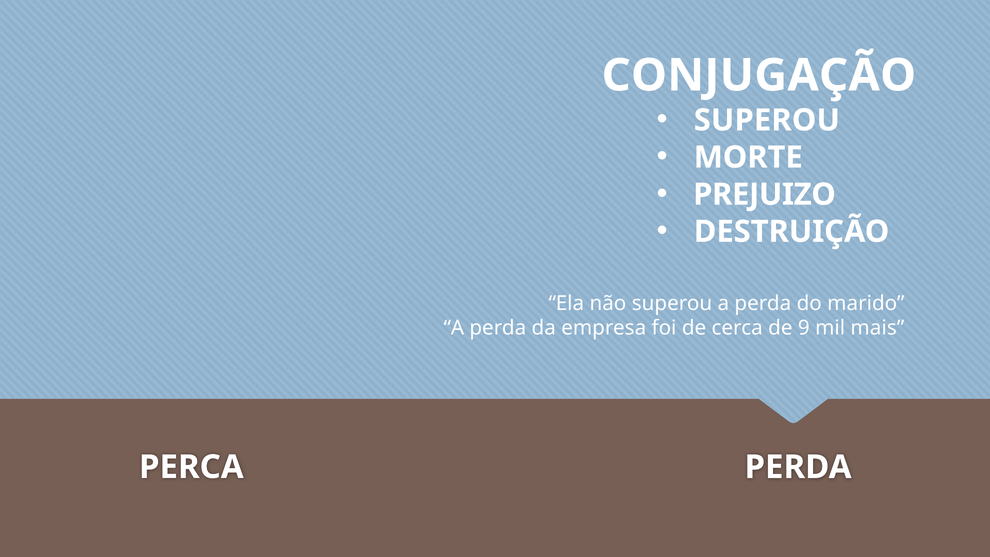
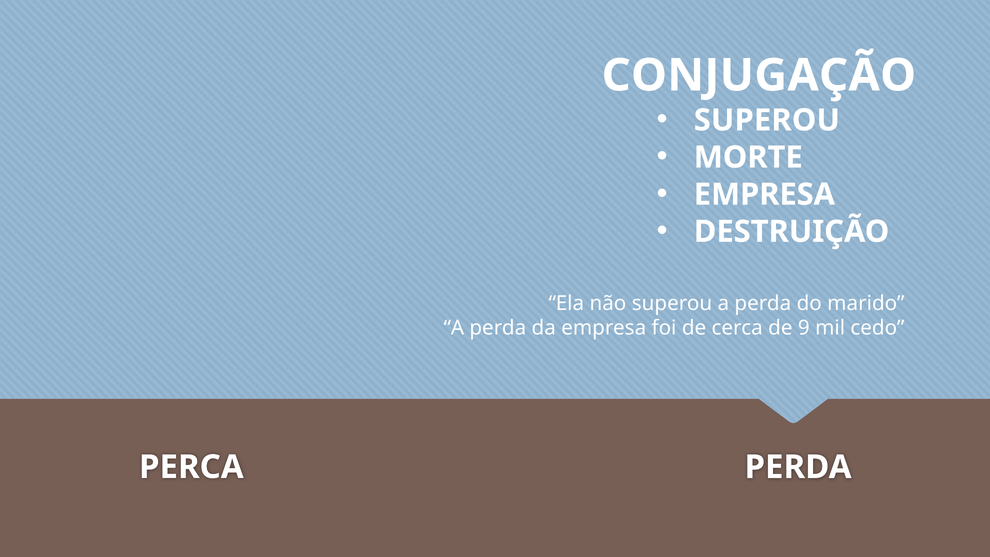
PREJUIZO at (764, 194): PREJUIZO -> EMPRESA
mais: mais -> cedo
